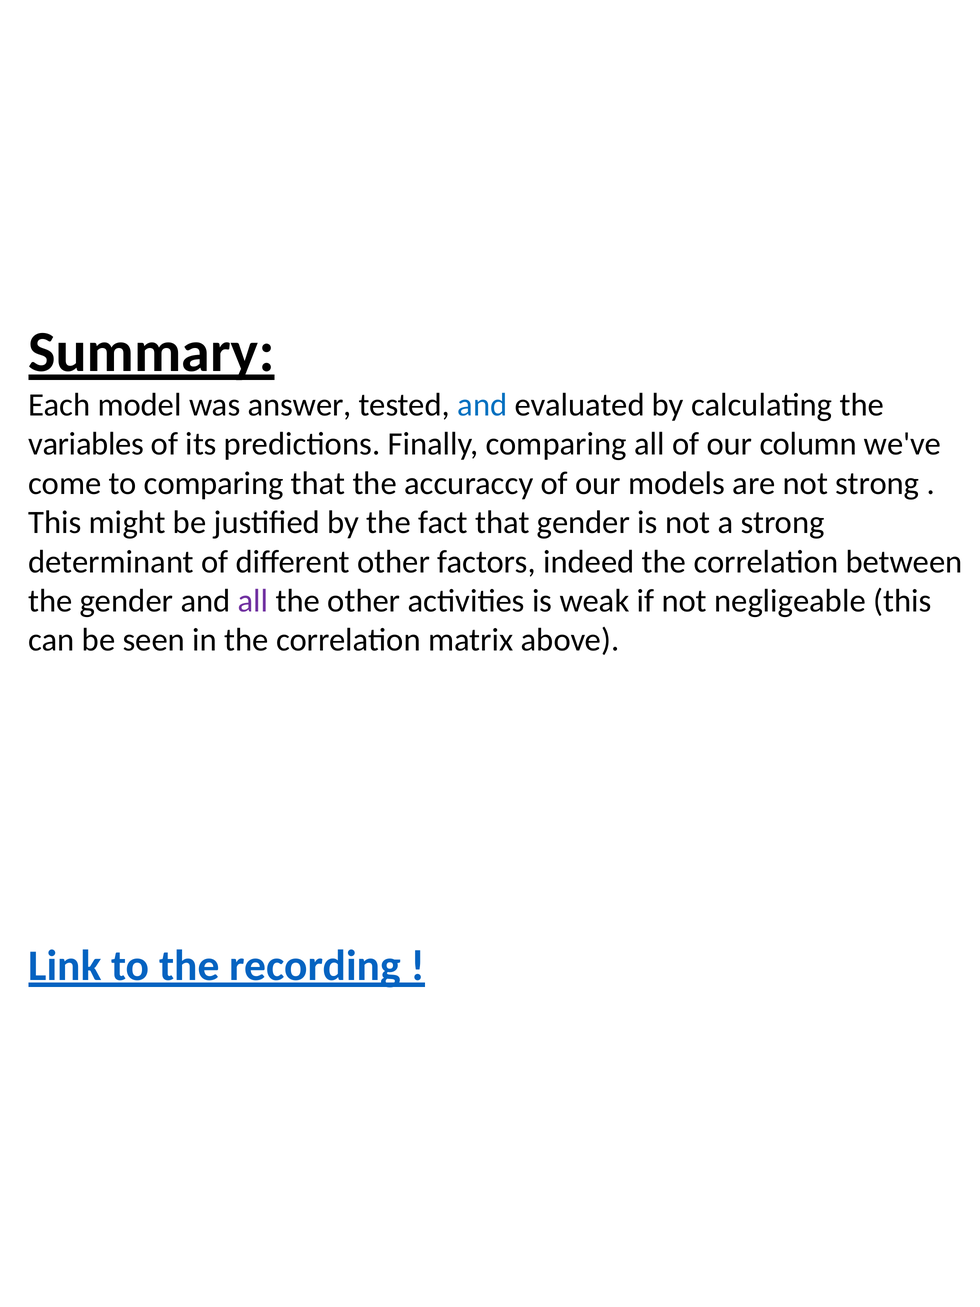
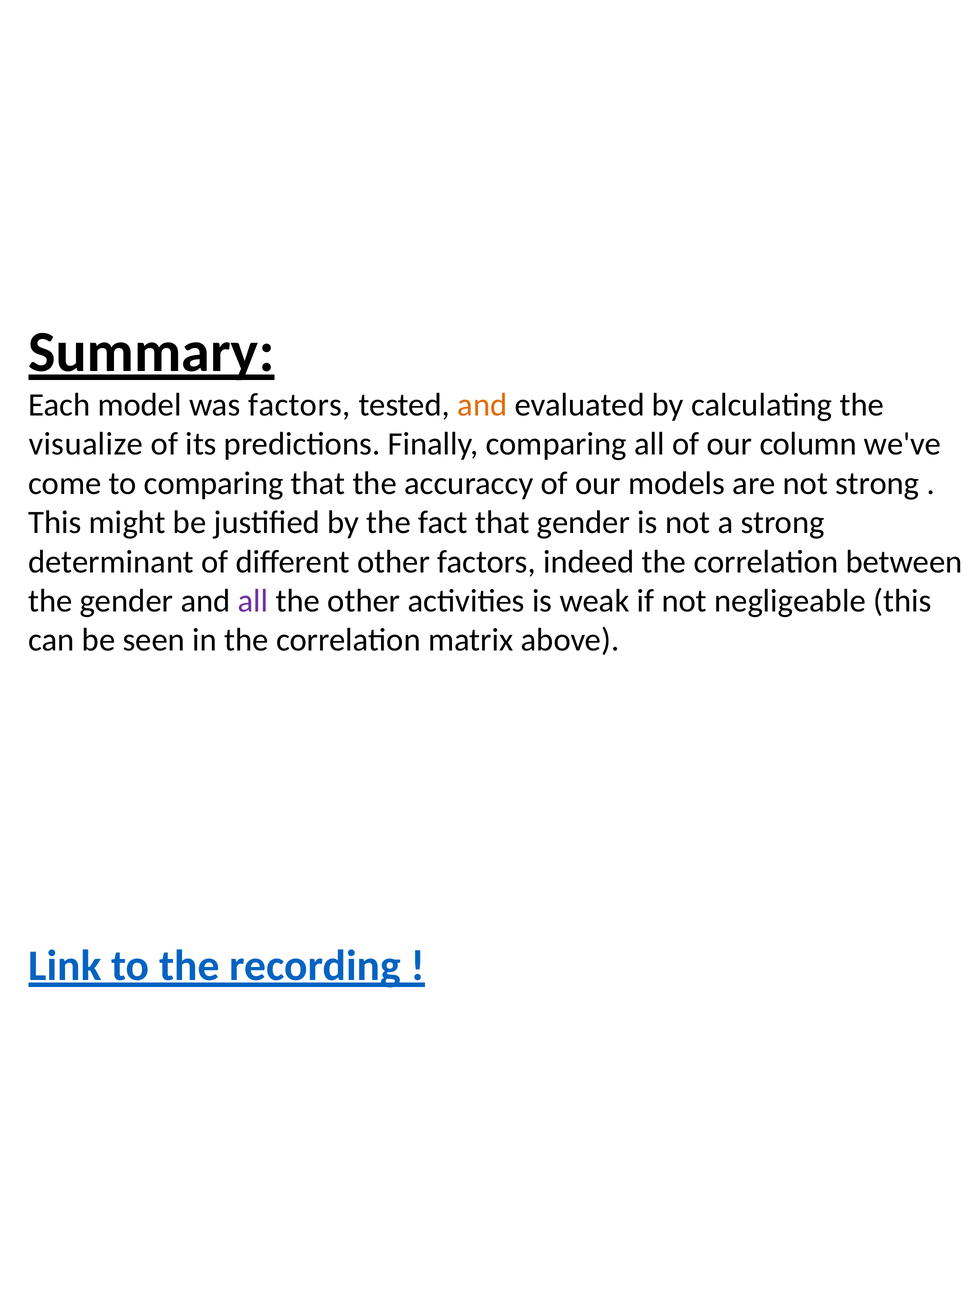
was answer: answer -> factors
and at (482, 405) colour: blue -> orange
variables: variables -> visualize
